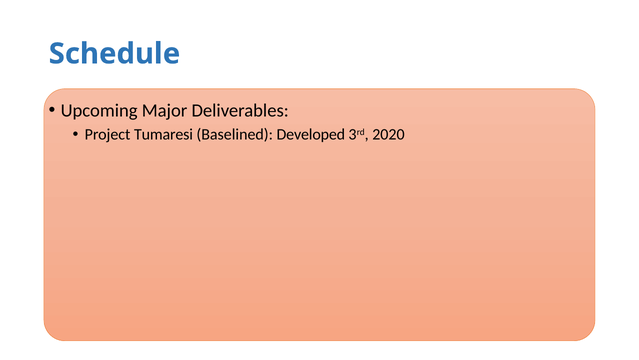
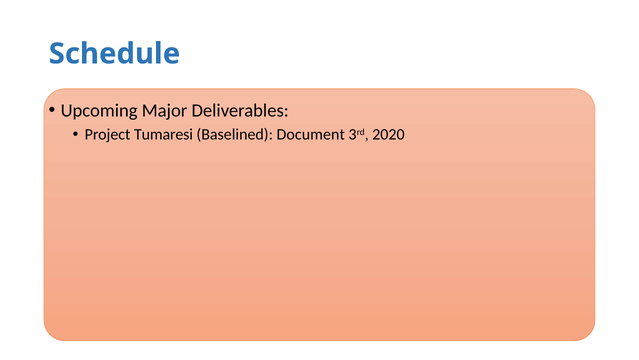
Developed: Developed -> Document
